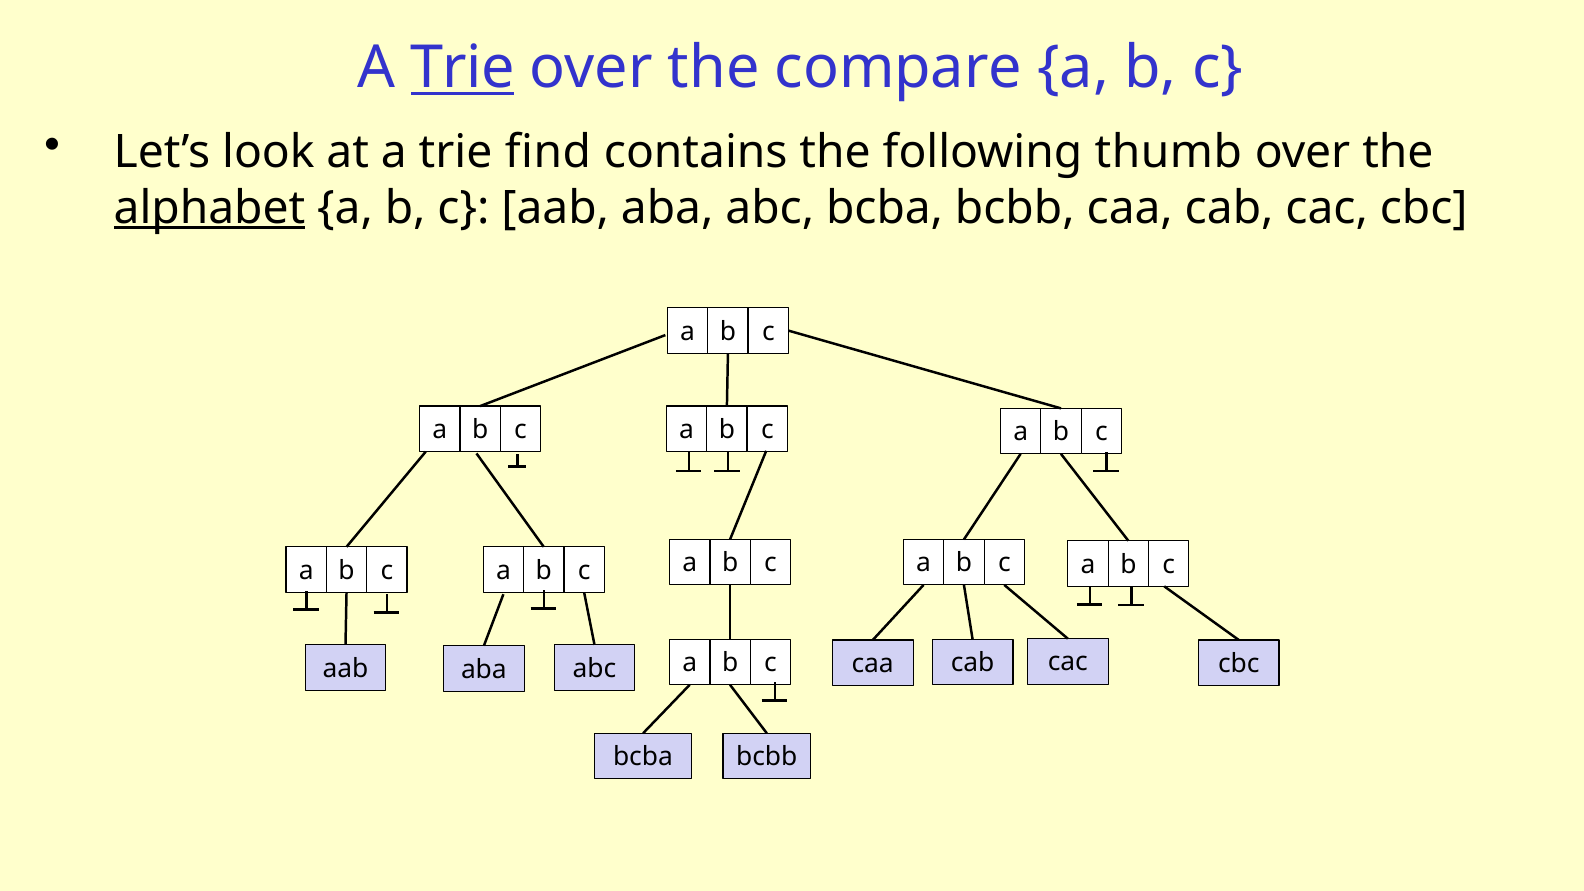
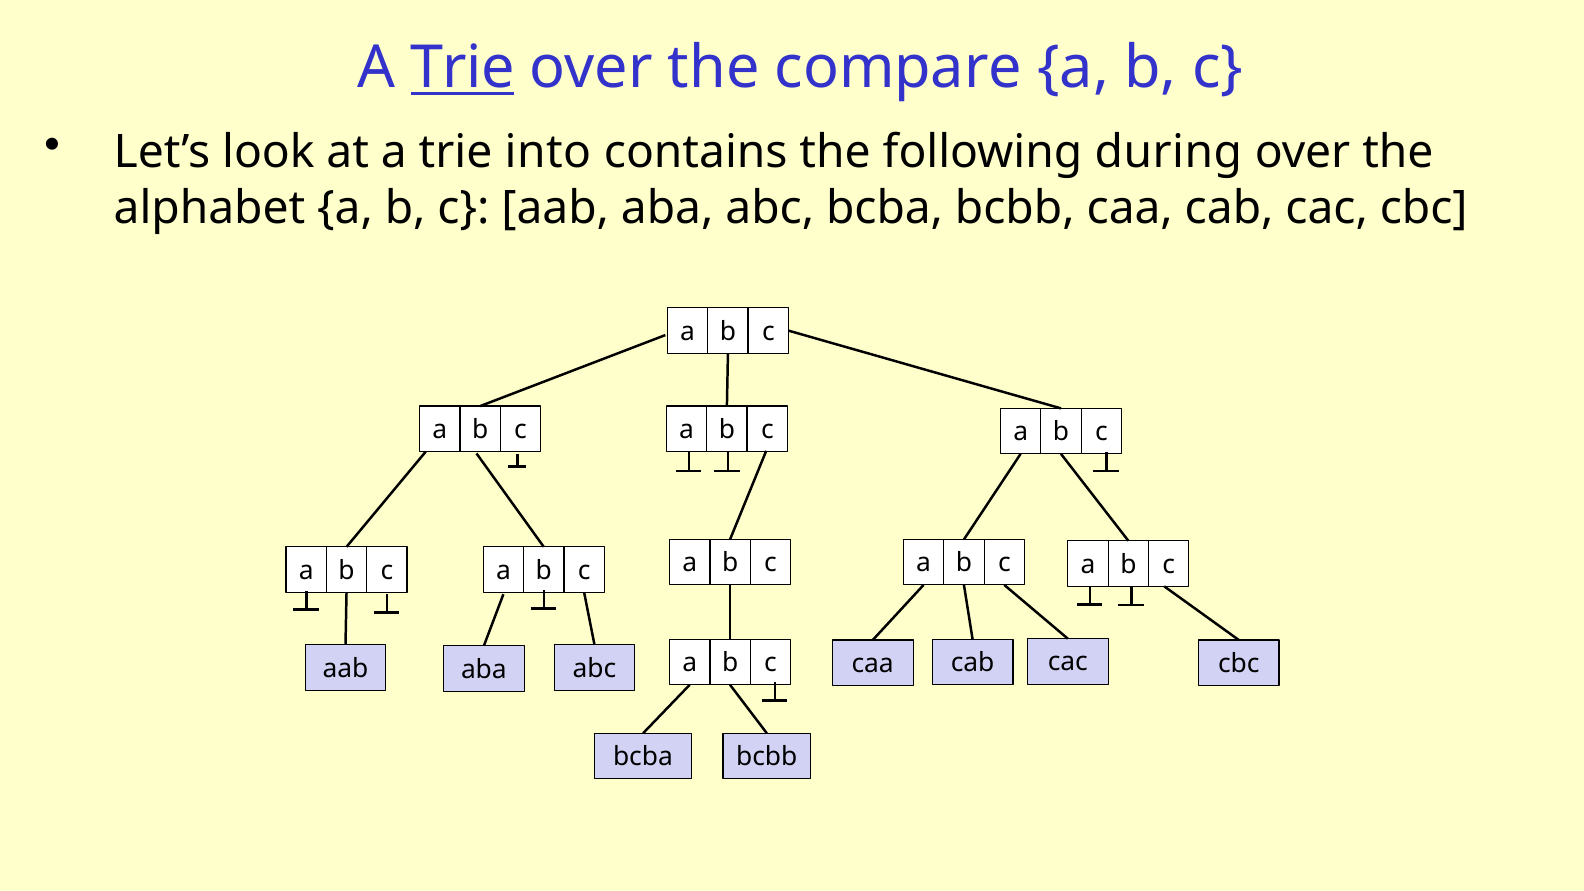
find: find -> into
thumb: thumb -> during
alphabet underline: present -> none
